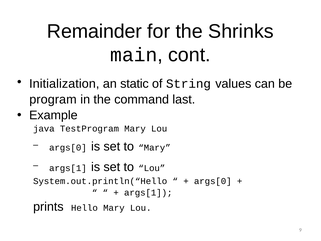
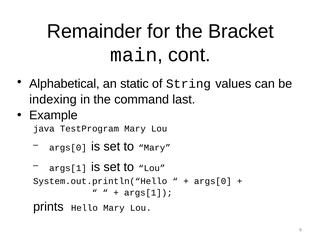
Shrinks: Shrinks -> Bracket
Initialization: Initialization -> Alphabetical
program: program -> indexing
